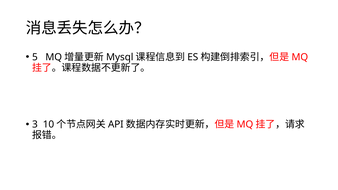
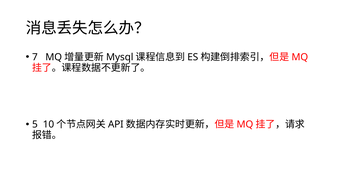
5: 5 -> 7
3: 3 -> 5
